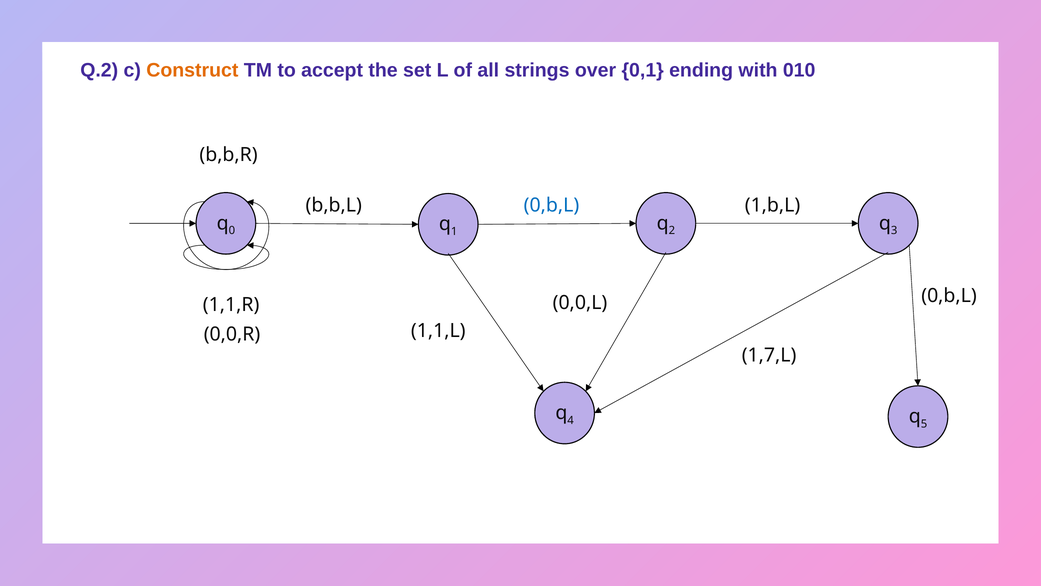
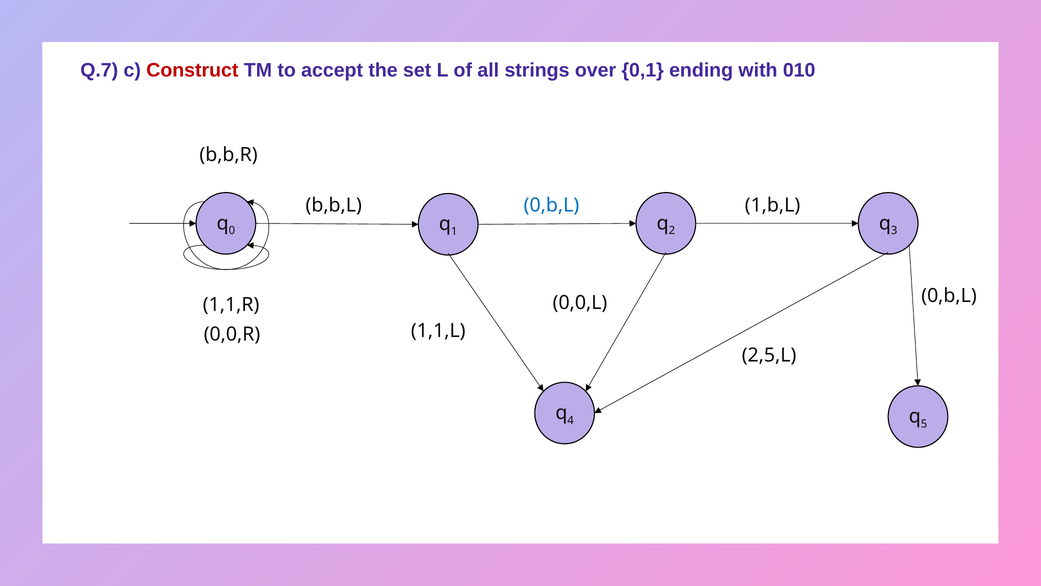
Q.2: Q.2 -> Q.7
Construct colour: orange -> red
1,7,L: 1,7,L -> 2,5,L
